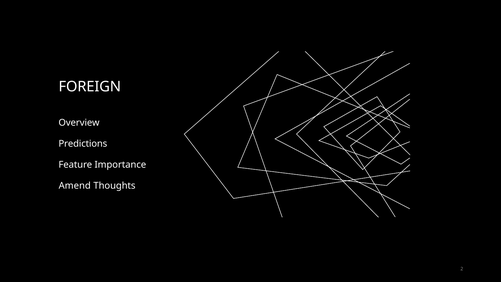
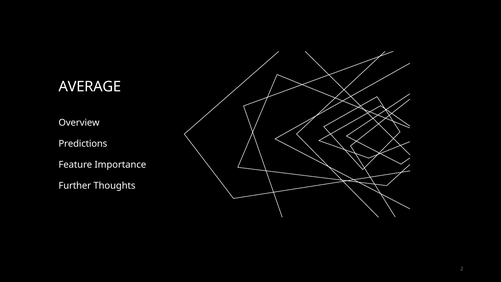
FOREIGN: FOREIGN -> AVERAGE
Amend: Amend -> Further
